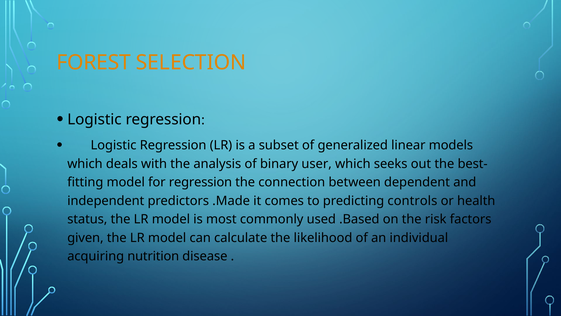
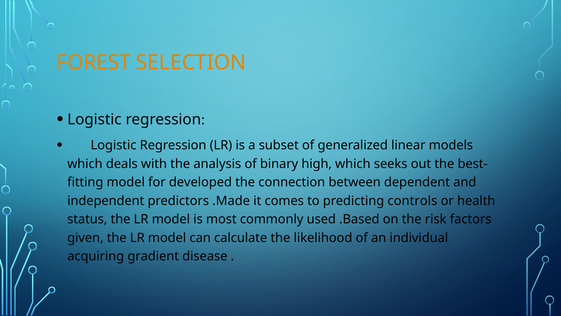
user: user -> high
for regression: regression -> developed
nutrition: nutrition -> gradient
